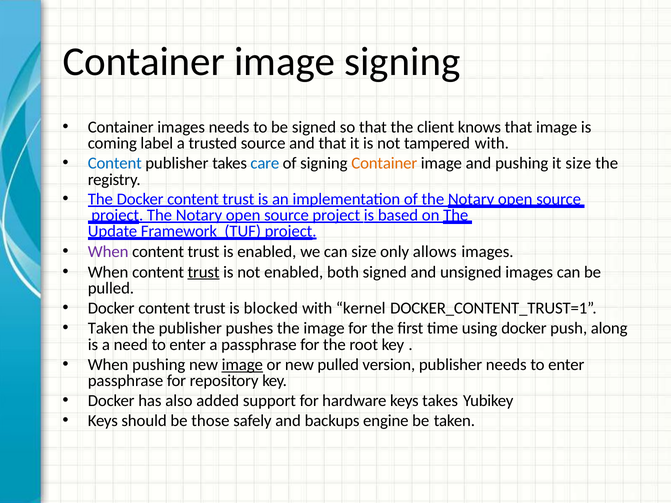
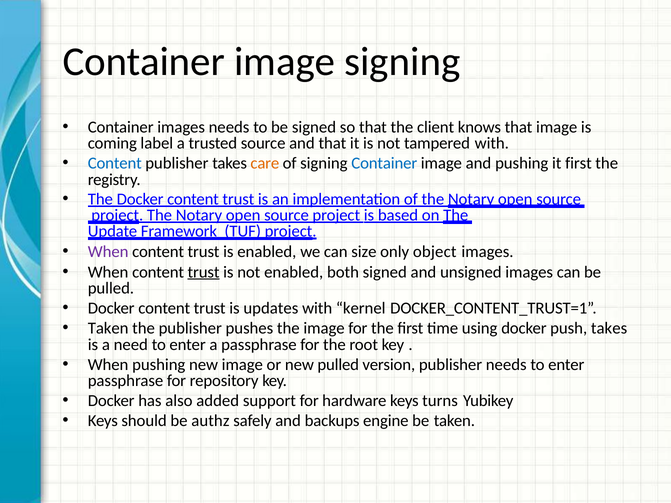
care colour: blue -> orange
Container at (384, 163) colour: orange -> blue
it size: size -> first
allows: allows -> object
blocked: blocked -> updates
push along: along -> takes
image at (242, 365) underline: present -> none
keys takes: takes -> turns
those: those -> authz
